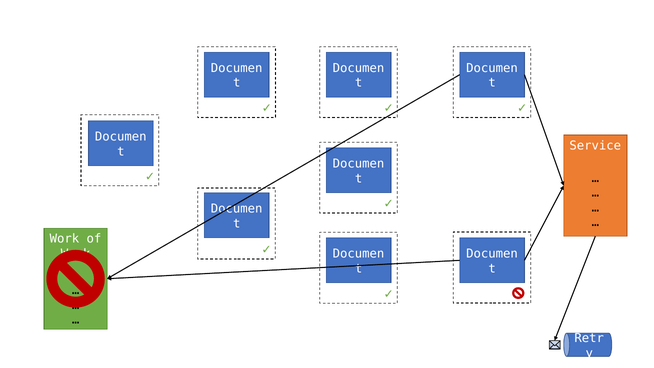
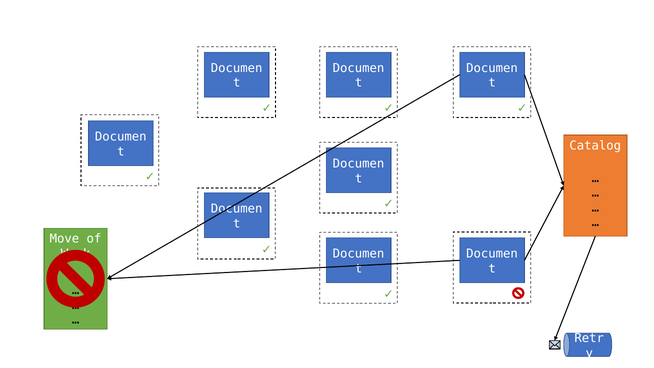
Service: Service -> Catalog
Work at (64, 239): Work -> Move
